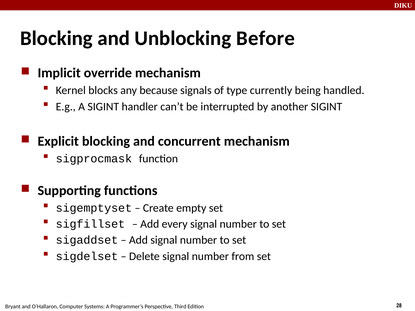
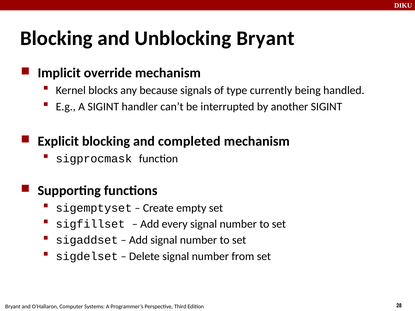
Unblocking Before: Before -> Bryant
concurrent: concurrent -> completed
